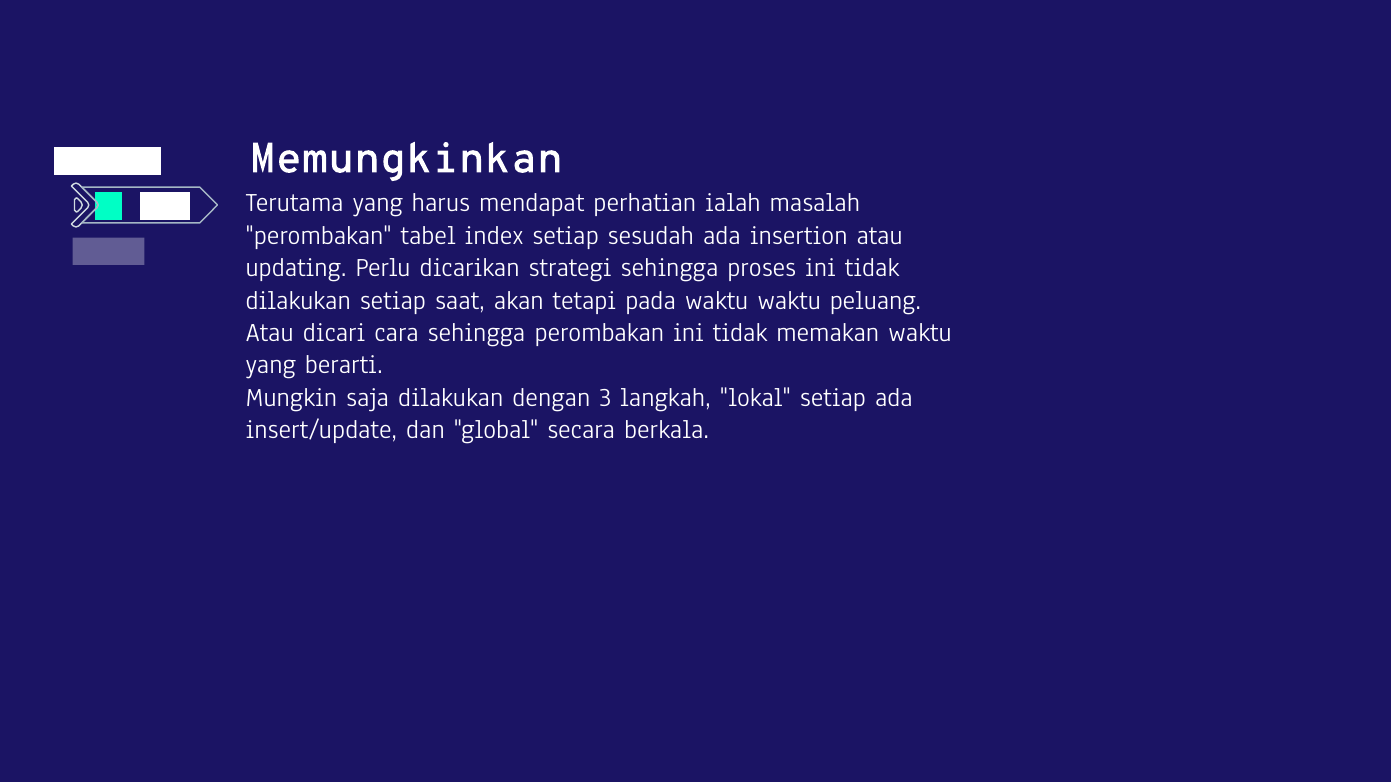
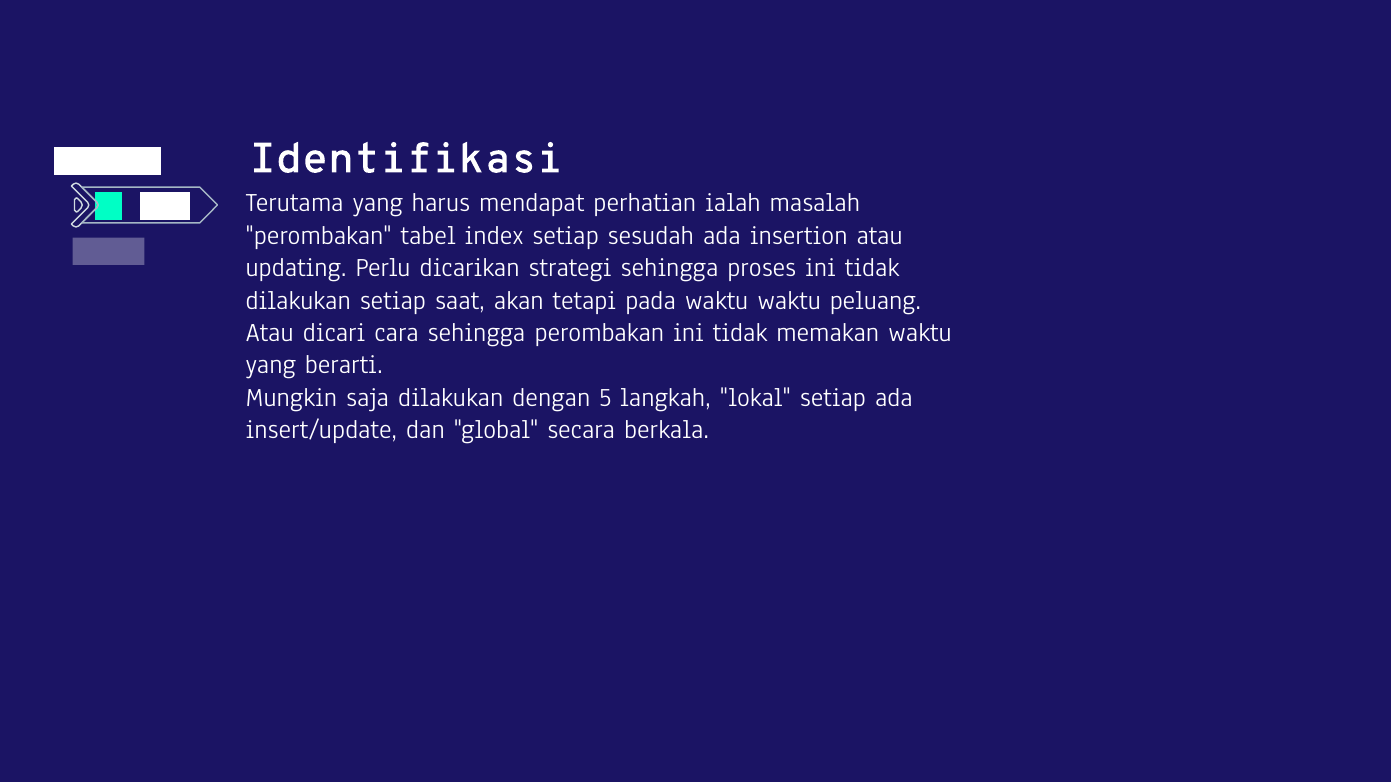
Memungkinkan: Memungkinkan -> Identifikasi
3: 3 -> 5
